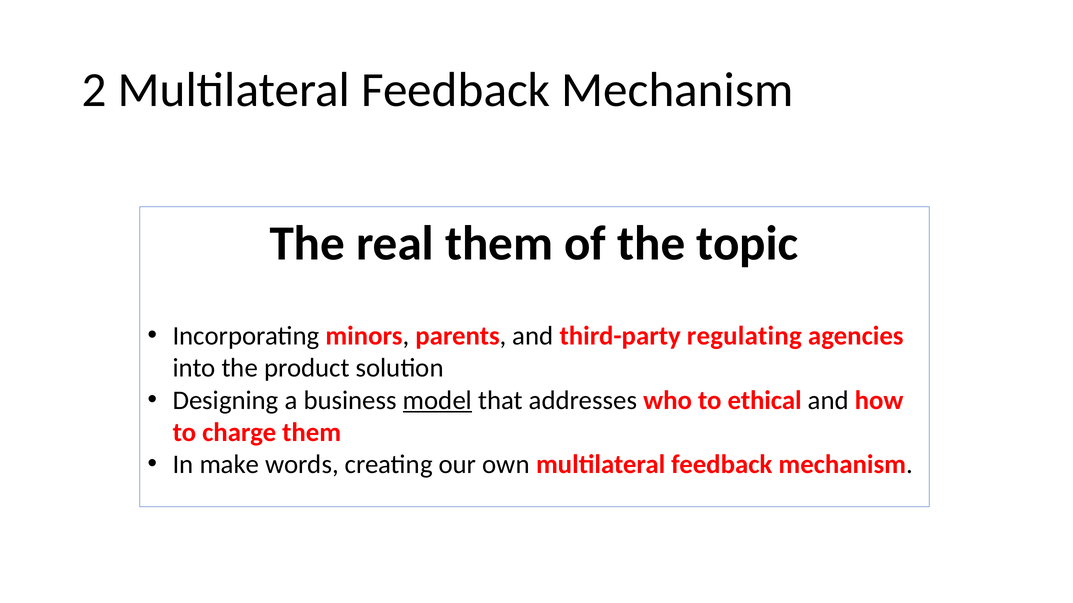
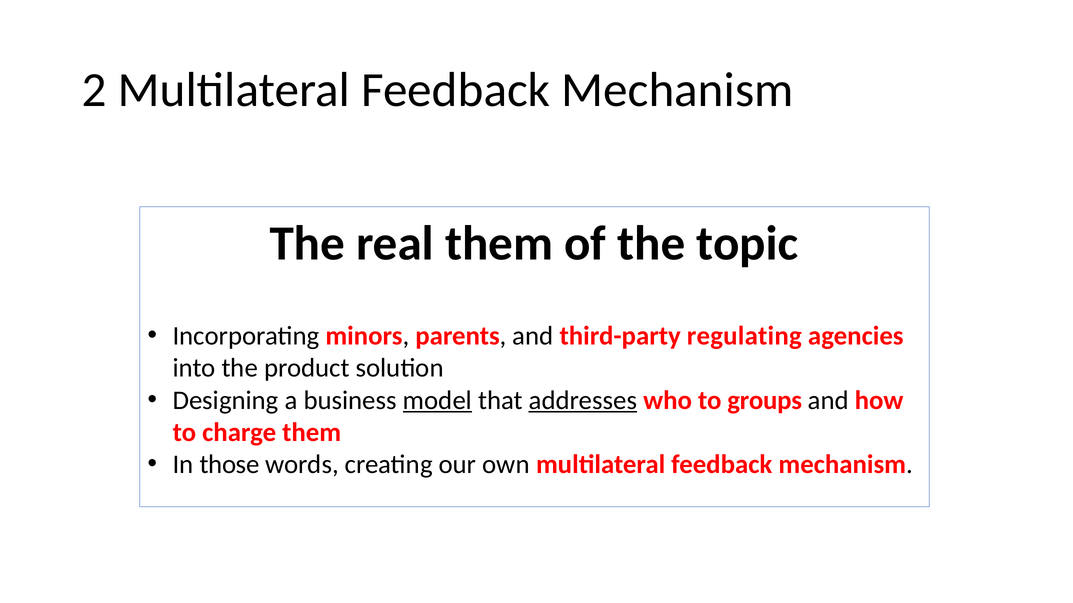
addresses underline: none -> present
ethical: ethical -> groups
make: make -> those
